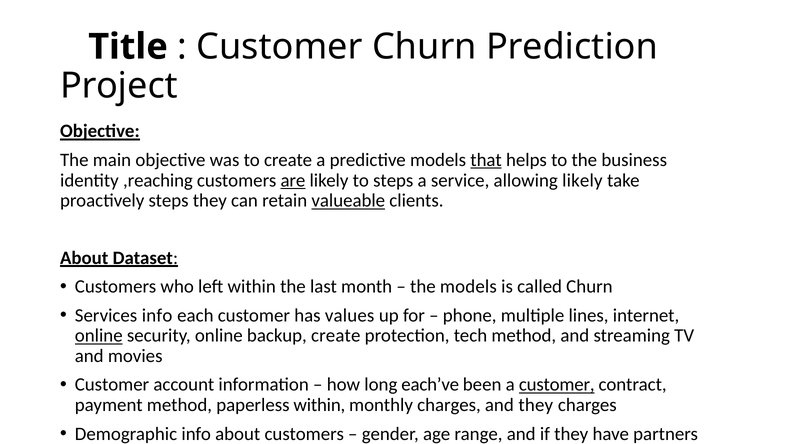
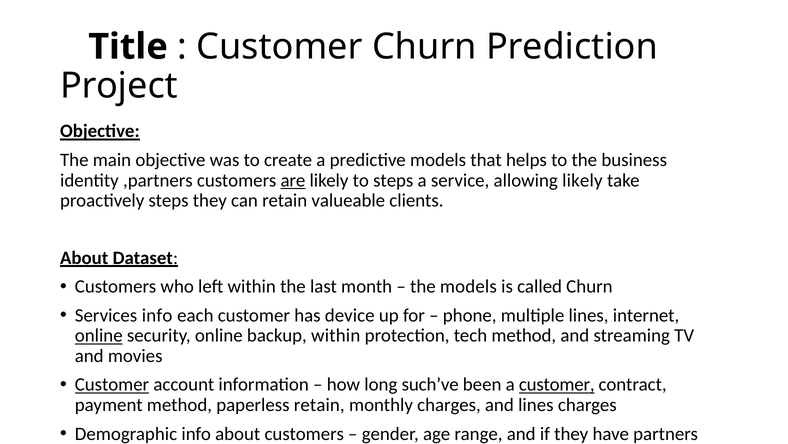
that underline: present -> none
,reaching: ,reaching -> ,partners
valueable underline: present -> none
values: values -> device
backup create: create -> within
Customer at (112, 384) underline: none -> present
each’ve: each’ve -> such’ve
paperless within: within -> retain
and they: they -> lines
